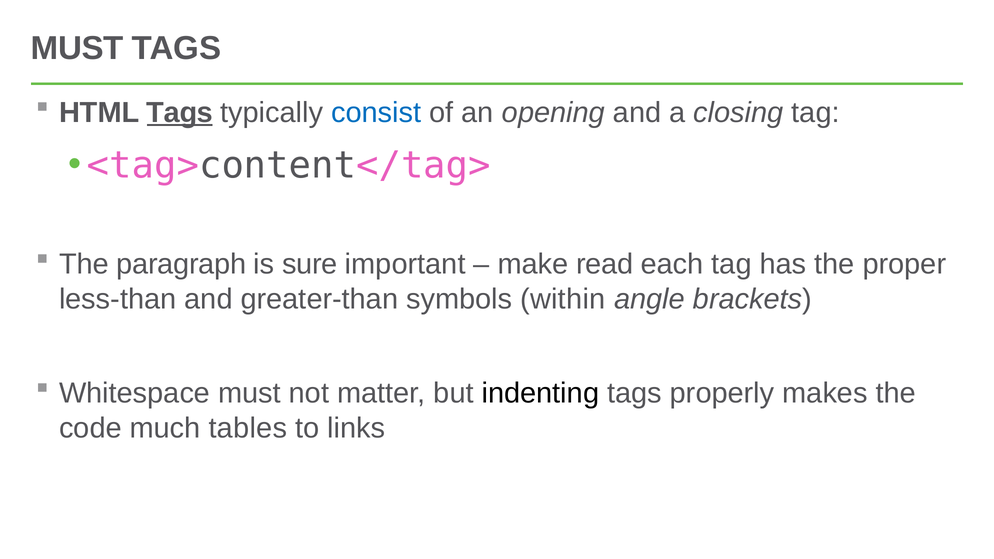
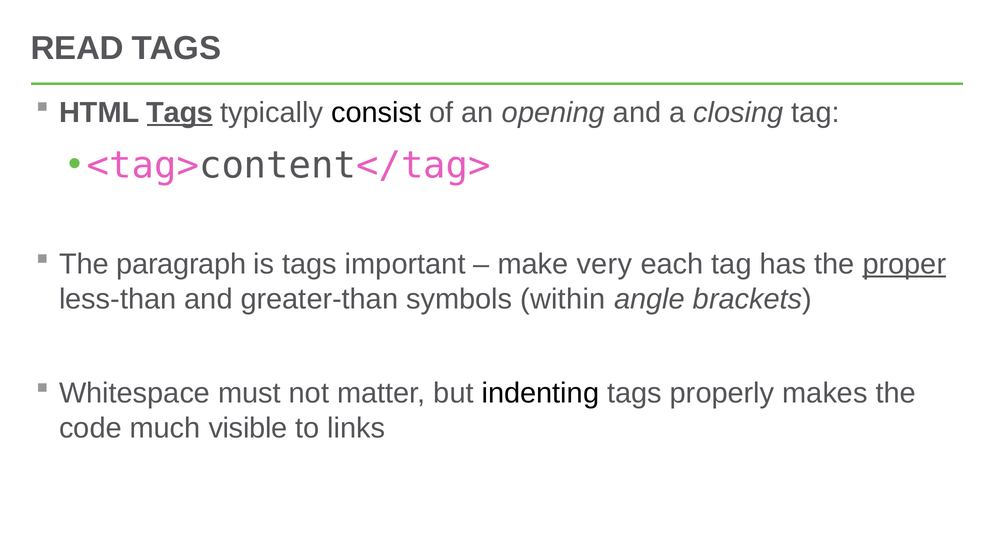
MUST at (77, 48): MUST -> READ
consist colour: blue -> black
is sure: sure -> tags
read: read -> very
proper underline: none -> present
tables: tables -> visible
